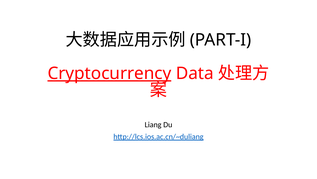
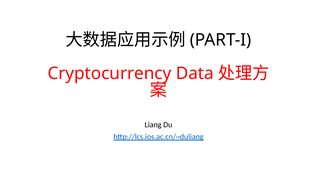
Cryptocurrency underline: present -> none
